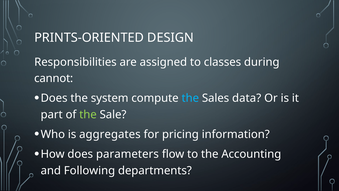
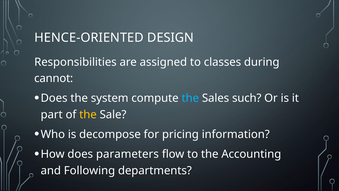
PRINTS-ORIENTED: PRINTS-ORIENTED -> HENCE-ORIENTED
data: data -> such
the at (88, 114) colour: light green -> yellow
aggregates: aggregates -> decompose
